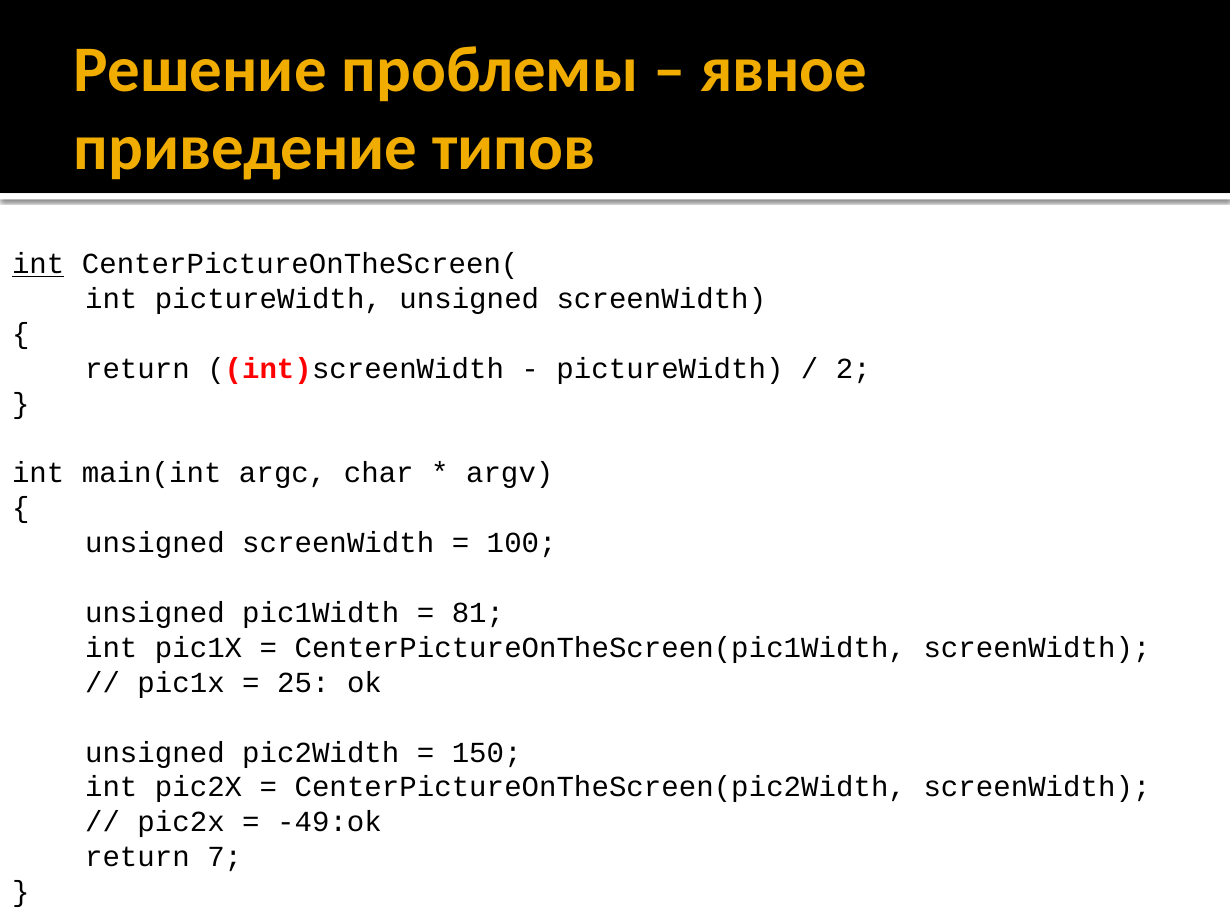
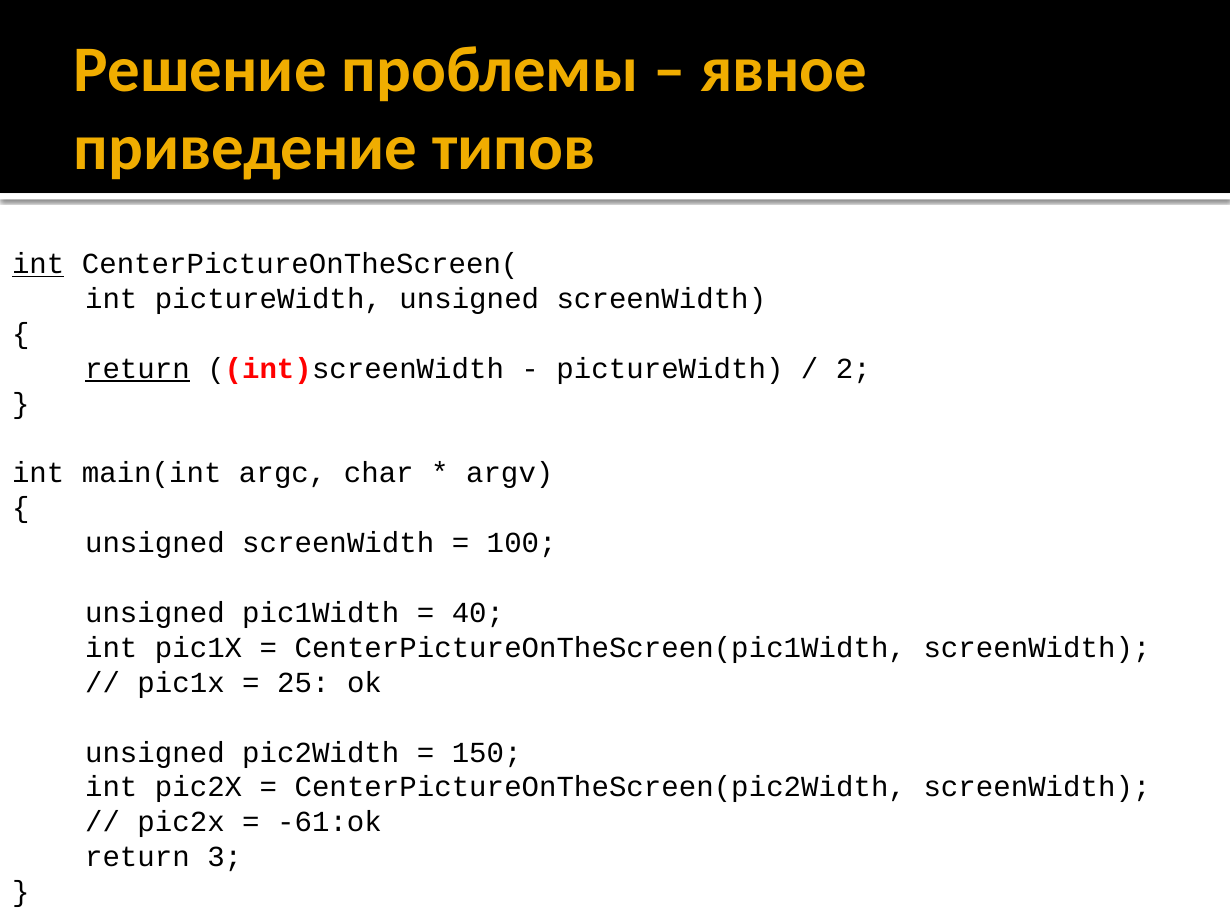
return at (137, 369) underline: none -> present
81: 81 -> 40
-49:ok: -49:ok -> -61:ok
7: 7 -> 3
